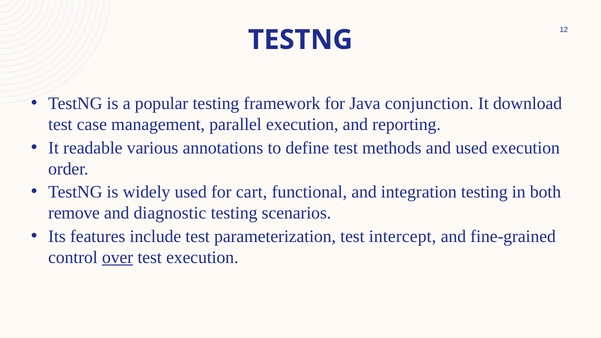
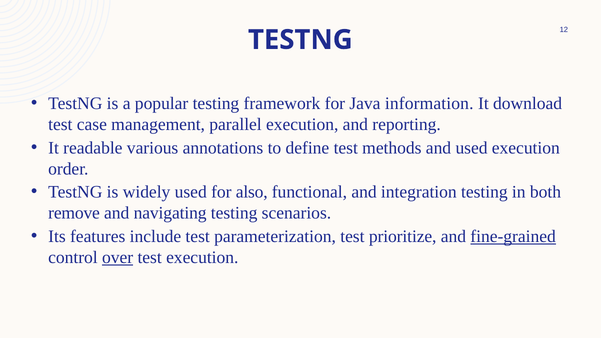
conjunction: conjunction -> information
cart: cart -> also
diagnostic: diagnostic -> navigating
intercept: intercept -> prioritize
fine-grained underline: none -> present
